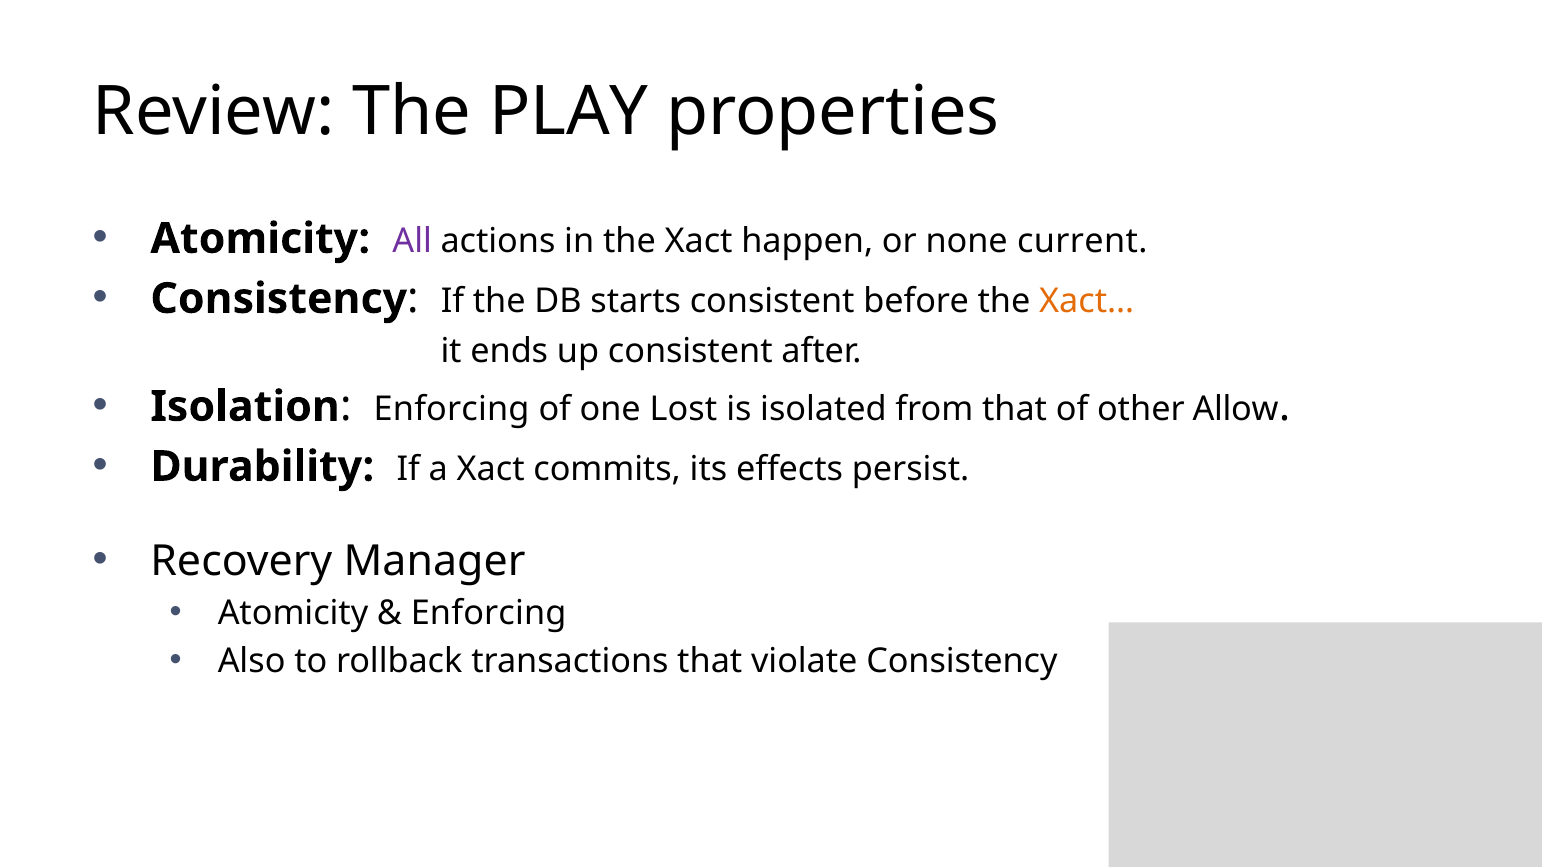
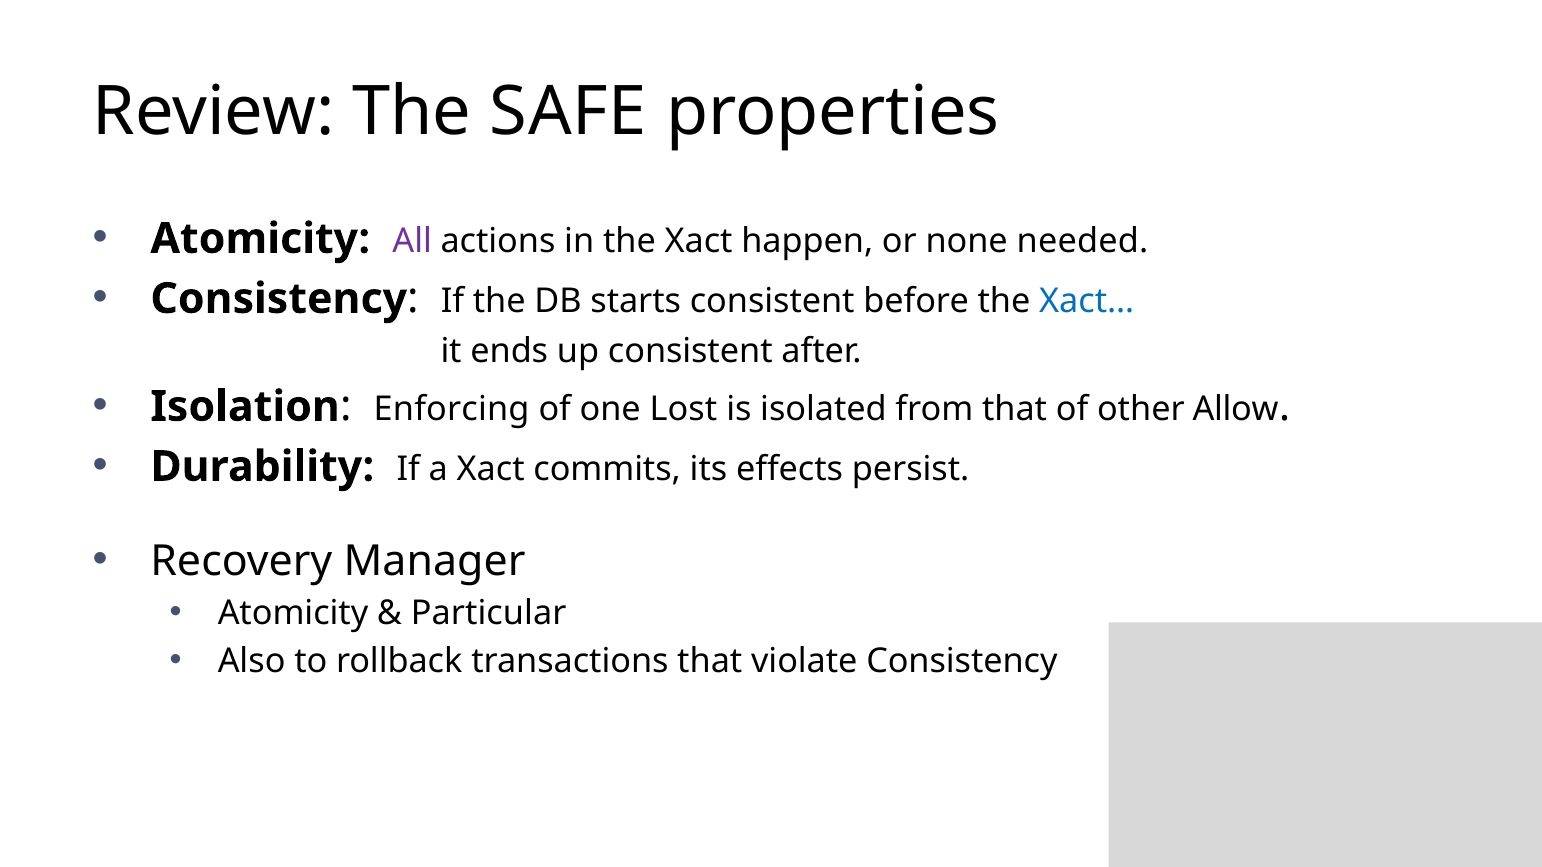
PLAY: PLAY -> SAFE
current: current -> needed
Xact… colour: orange -> blue
Enforcing at (489, 614): Enforcing -> Particular
